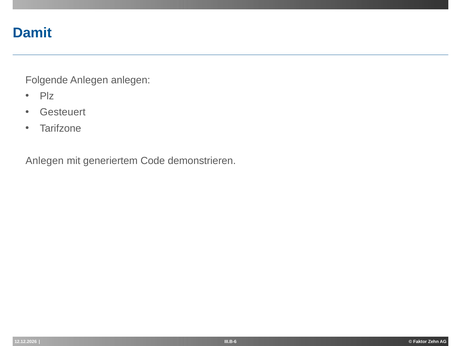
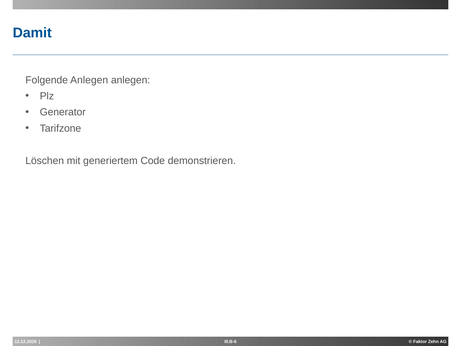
Gesteuert: Gesteuert -> Generator
Anlegen at (45, 161): Anlegen -> Löschen
